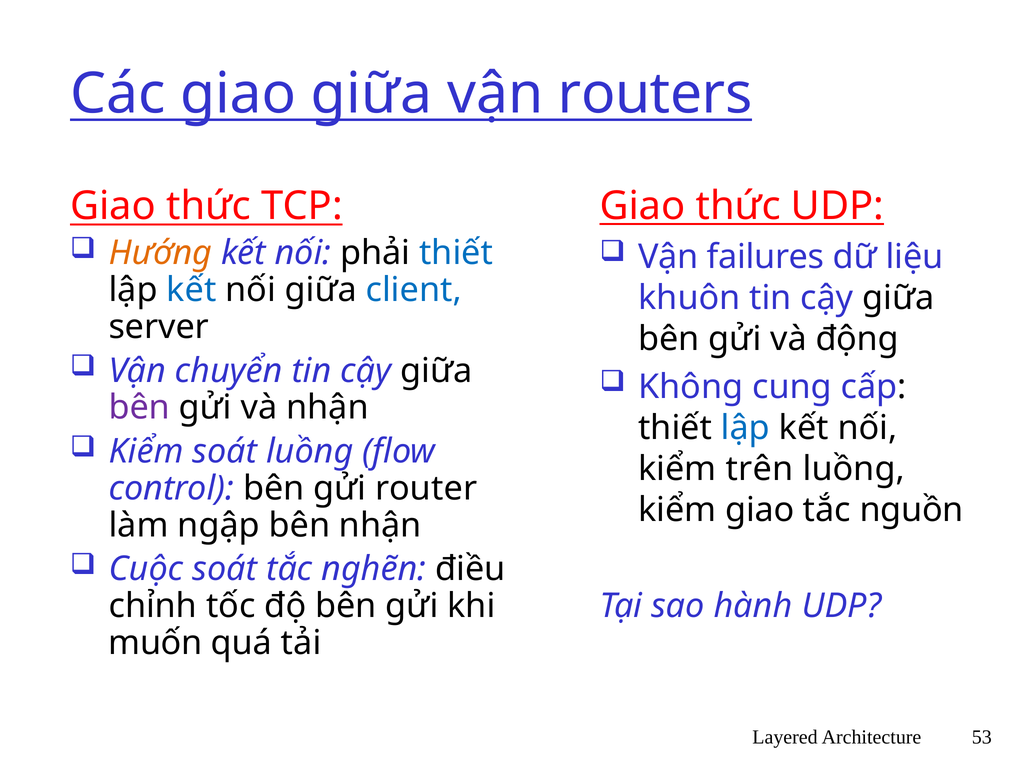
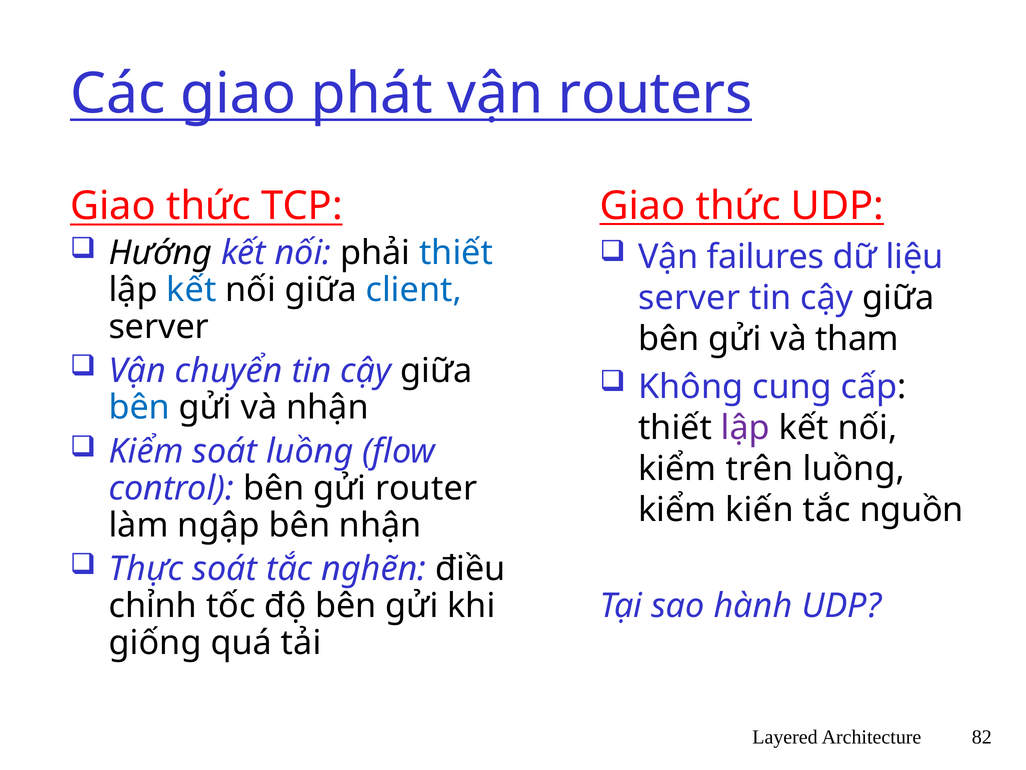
giao giữa: giữa -> phát
Hướng colour: orange -> black
khuôn at (689, 298): khuôn -> server
động: động -> tham
bên at (139, 407) colour: purple -> blue
lập at (745, 428) colour: blue -> purple
kiểm giao: giao -> kiến
Cuộc: Cuộc -> Thực
muốn: muốn -> giống
53: 53 -> 82
